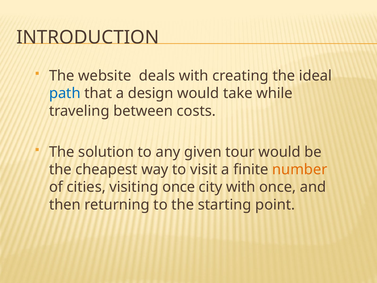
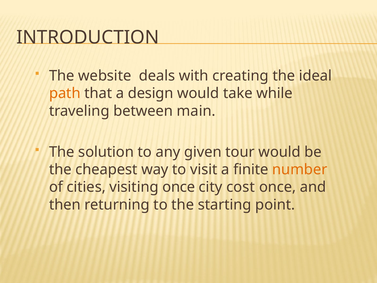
path colour: blue -> orange
costs: costs -> main
city with: with -> cost
